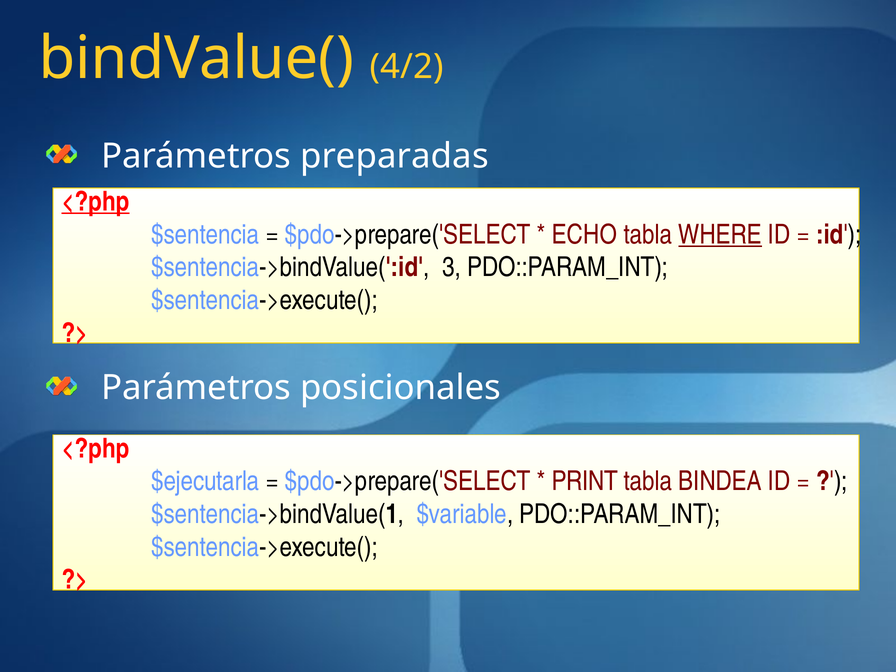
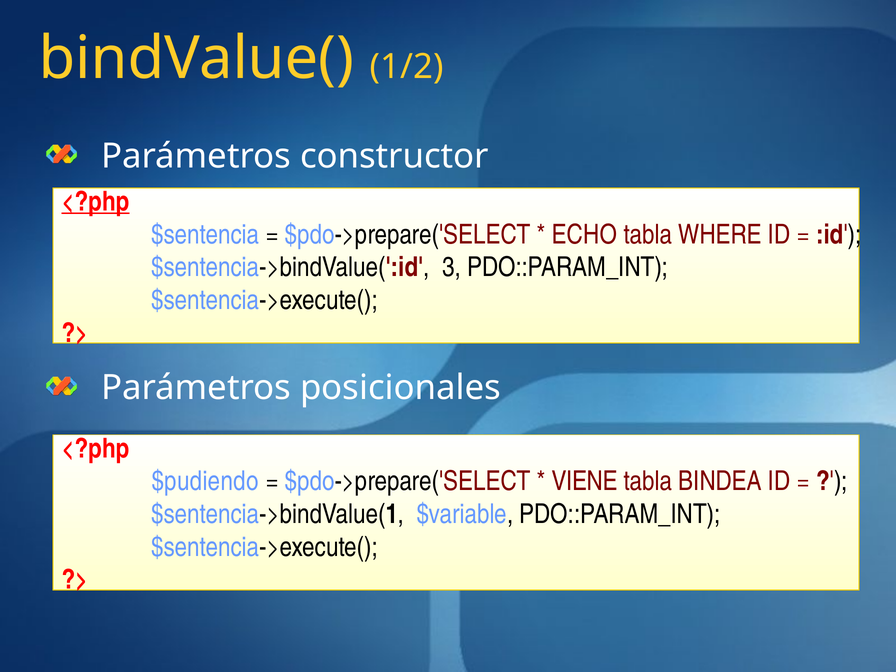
4/2: 4/2 -> 1/2
preparadas: preparadas -> constructor
WHERE underline: present -> none
$ejecutarla: $ejecutarla -> $pudiendo
PRINT: PRINT -> VIENE
